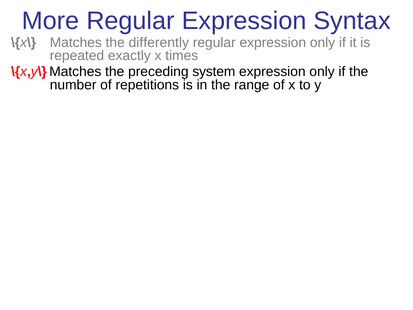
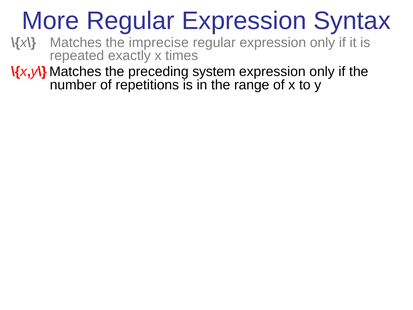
differently: differently -> imprecise
